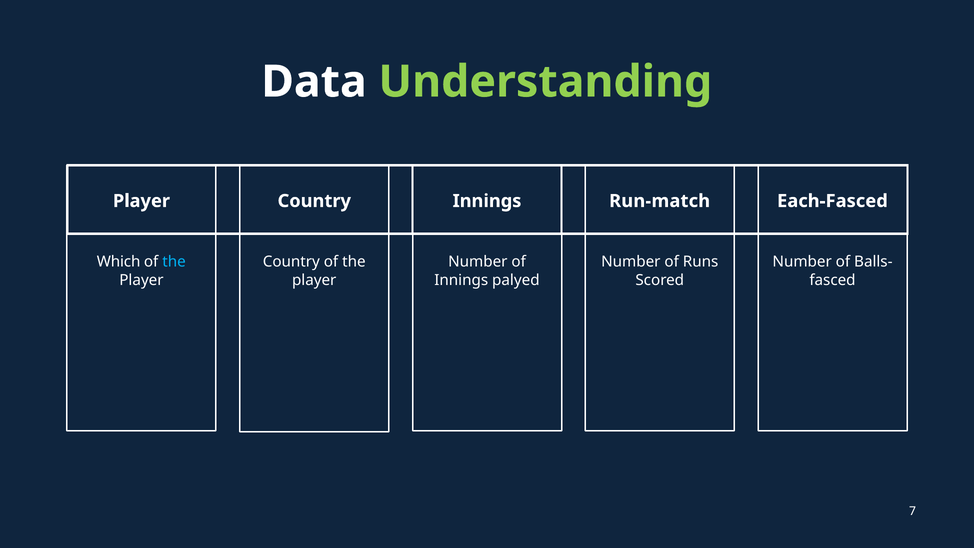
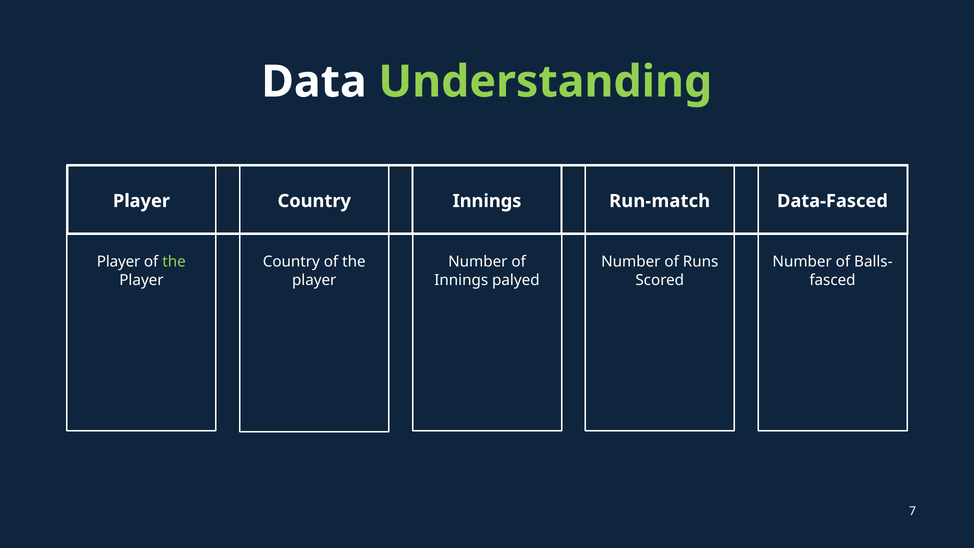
Each-Fasced: Each-Fasced -> Data-Fasced
Which at (119, 262): Which -> Player
the at (174, 262) colour: light blue -> light green
